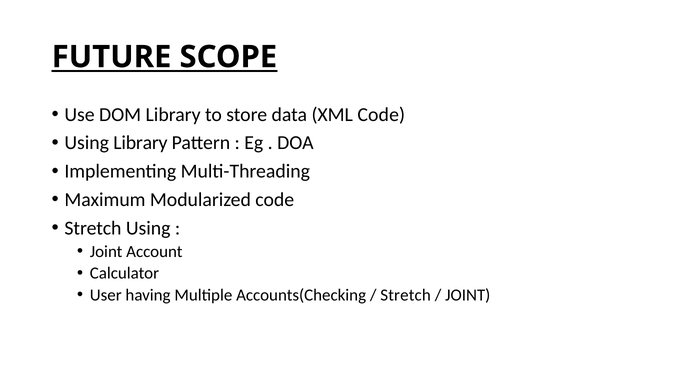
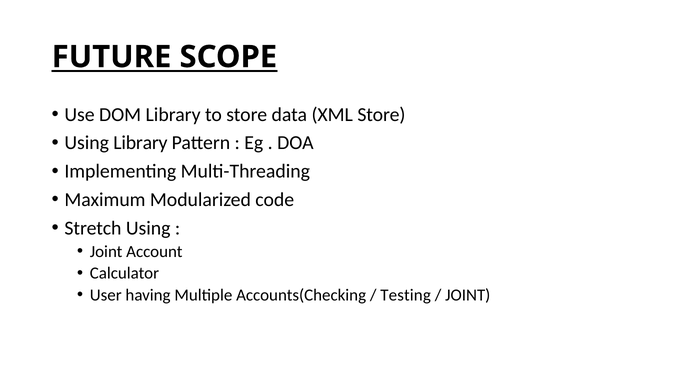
XML Code: Code -> Store
Stretch at (406, 295): Stretch -> Testing
